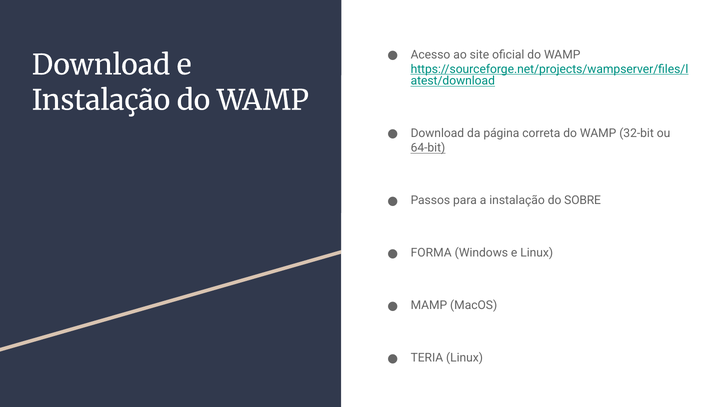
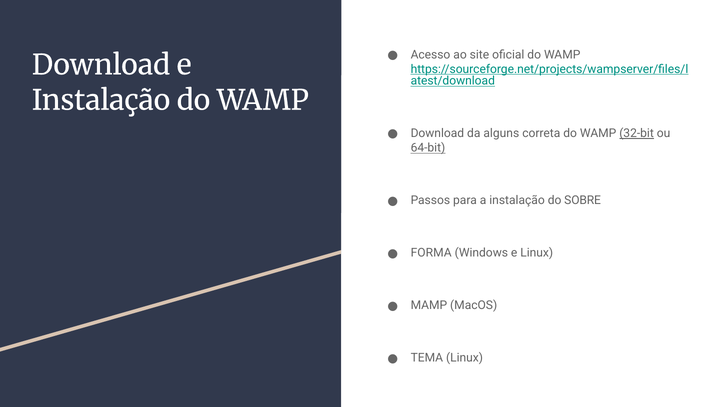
página: página -> alguns
32-bit underline: none -> present
TERIA: TERIA -> TEMA
